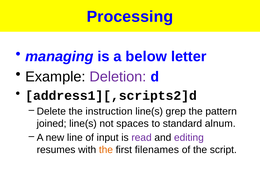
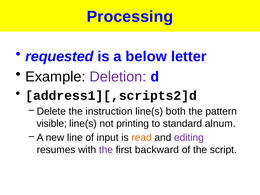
managing: managing -> requested
grep: grep -> both
joined: joined -> visible
spaces: spaces -> printing
read colour: purple -> orange
the at (106, 150) colour: orange -> purple
filenames: filenames -> backward
